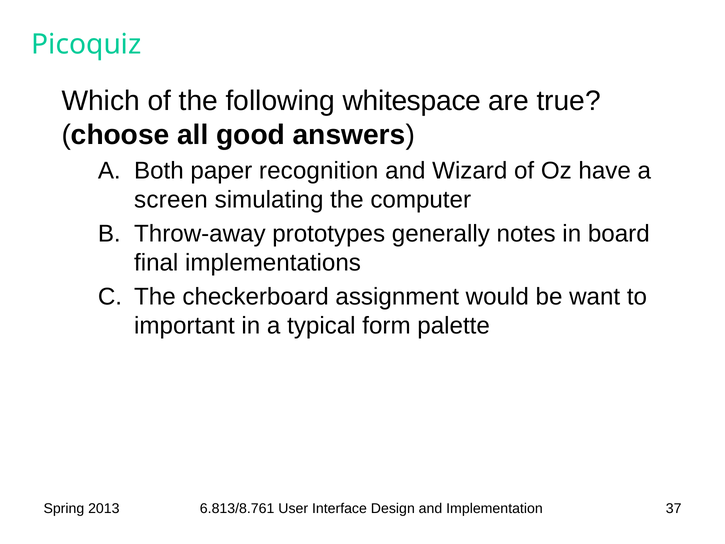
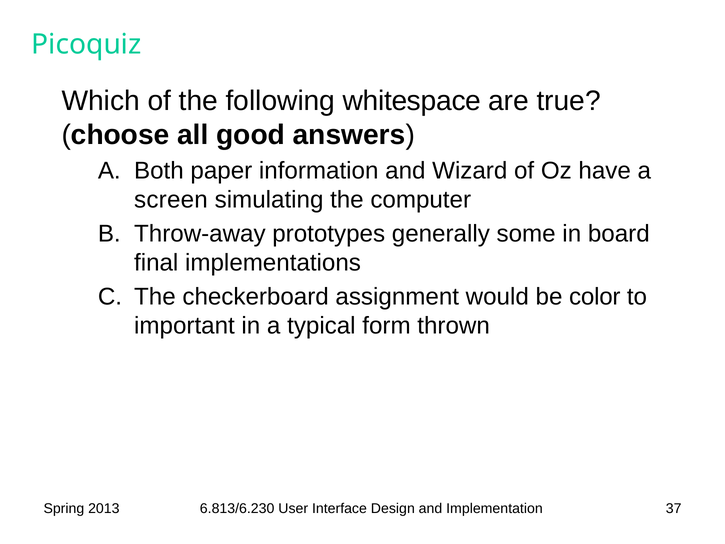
recognition: recognition -> information
notes: notes -> some
want: want -> color
palette: palette -> thrown
6.813/8.761: 6.813/8.761 -> 6.813/6.230
